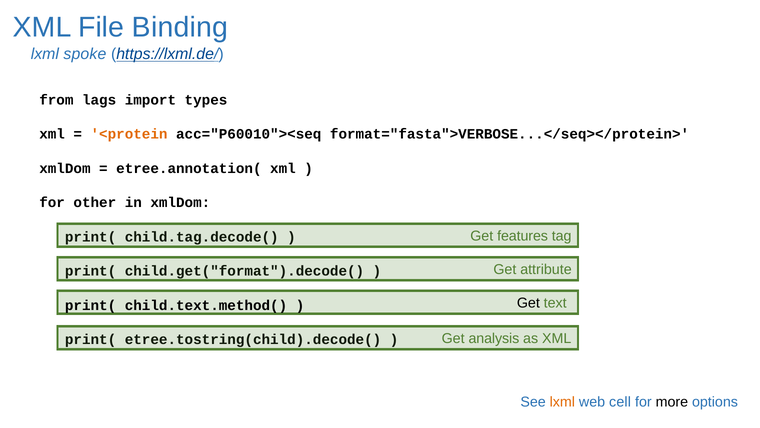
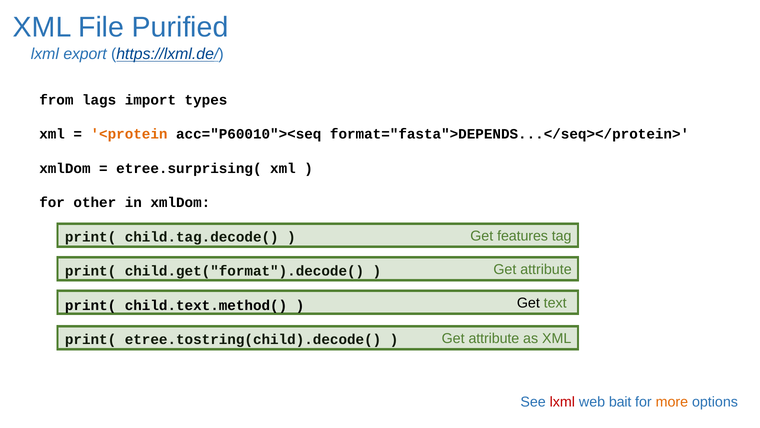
Binding: Binding -> Purified
spoke: spoke -> export
format="fasta">VERBOSE...</seq></protein>: format="fasta">VERBOSE...</seq></protein> -> format="fasta">DEPENDS...</seq></protein>
etree.annotation(: etree.annotation( -> etree.surprising(
analysis at (494, 338): analysis -> attribute
lxml at (562, 402) colour: orange -> red
cell: cell -> bait
more colour: black -> orange
